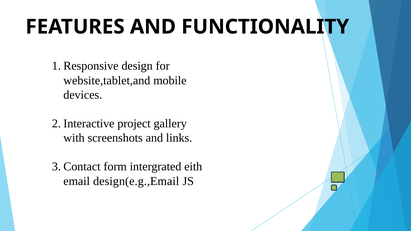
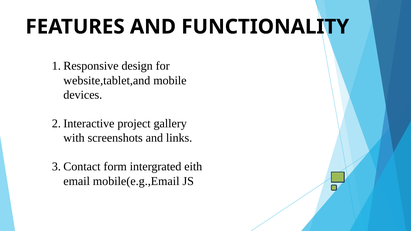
design(e.g.,Email: design(e.g.,Email -> mobile(e.g.,Email
